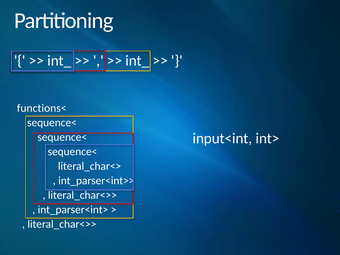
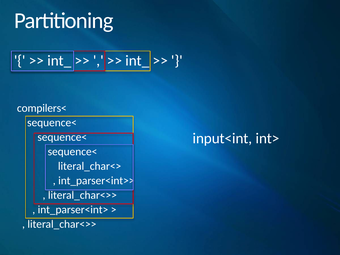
functions<: functions< -> compilers<
